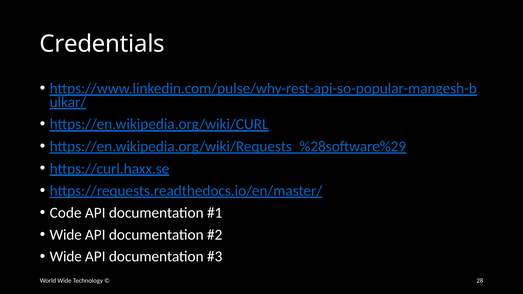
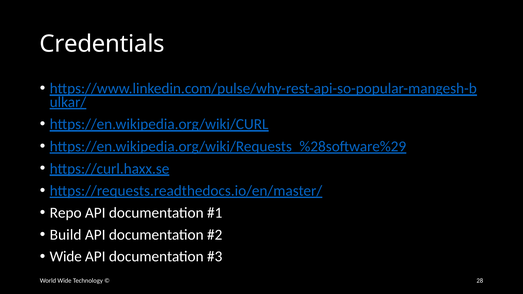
Code: Code -> Repo
Wide at (66, 235): Wide -> Build
